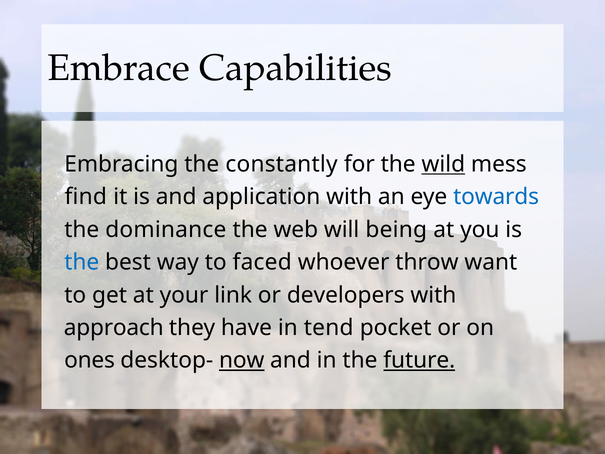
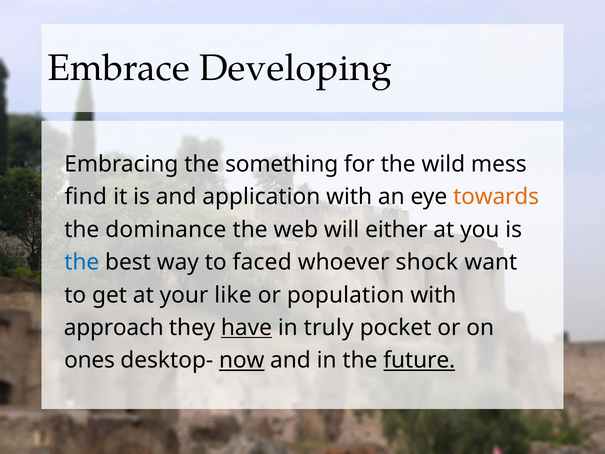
Capabilities: Capabilities -> Developing
constantly: constantly -> something
wild underline: present -> none
towards colour: blue -> orange
being: being -> either
throw: throw -> shock
link: link -> like
developers: developers -> population
have underline: none -> present
tend: tend -> truly
